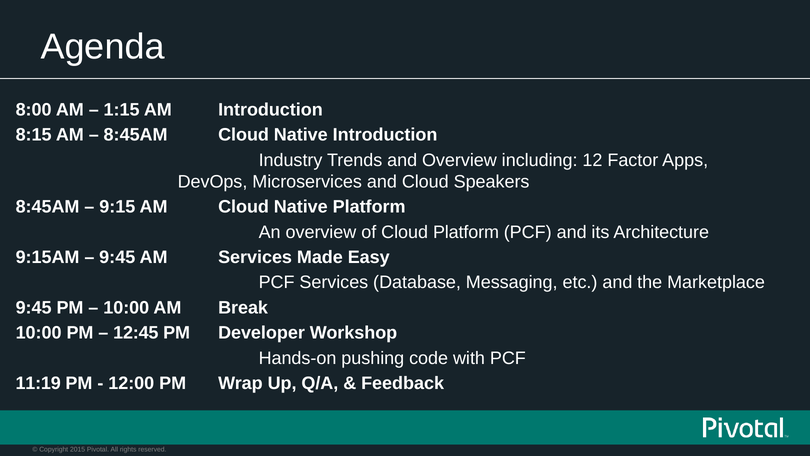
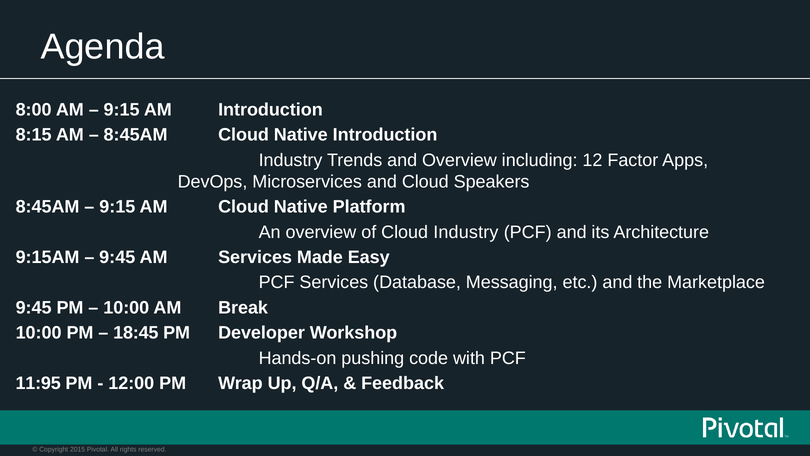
1:15 at (122, 110): 1:15 -> 9:15
Cloud Platform: Platform -> Industry
12:45: 12:45 -> 18:45
11:19: 11:19 -> 11:95
